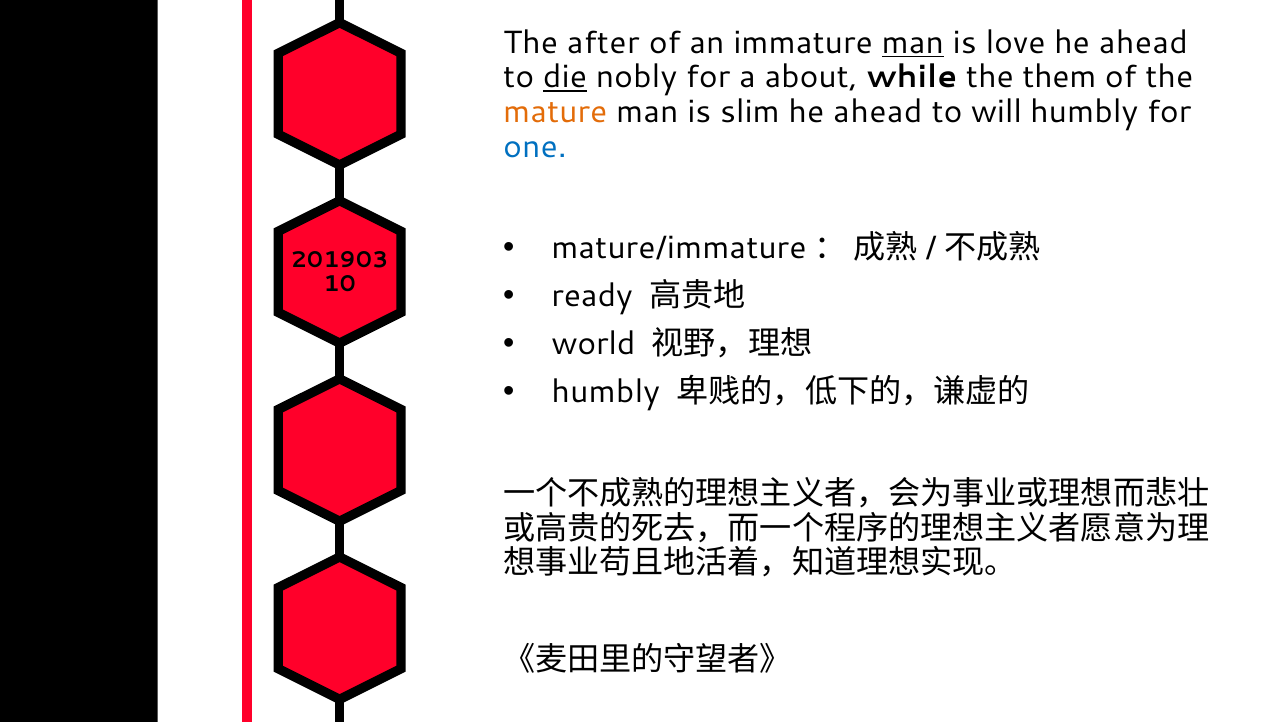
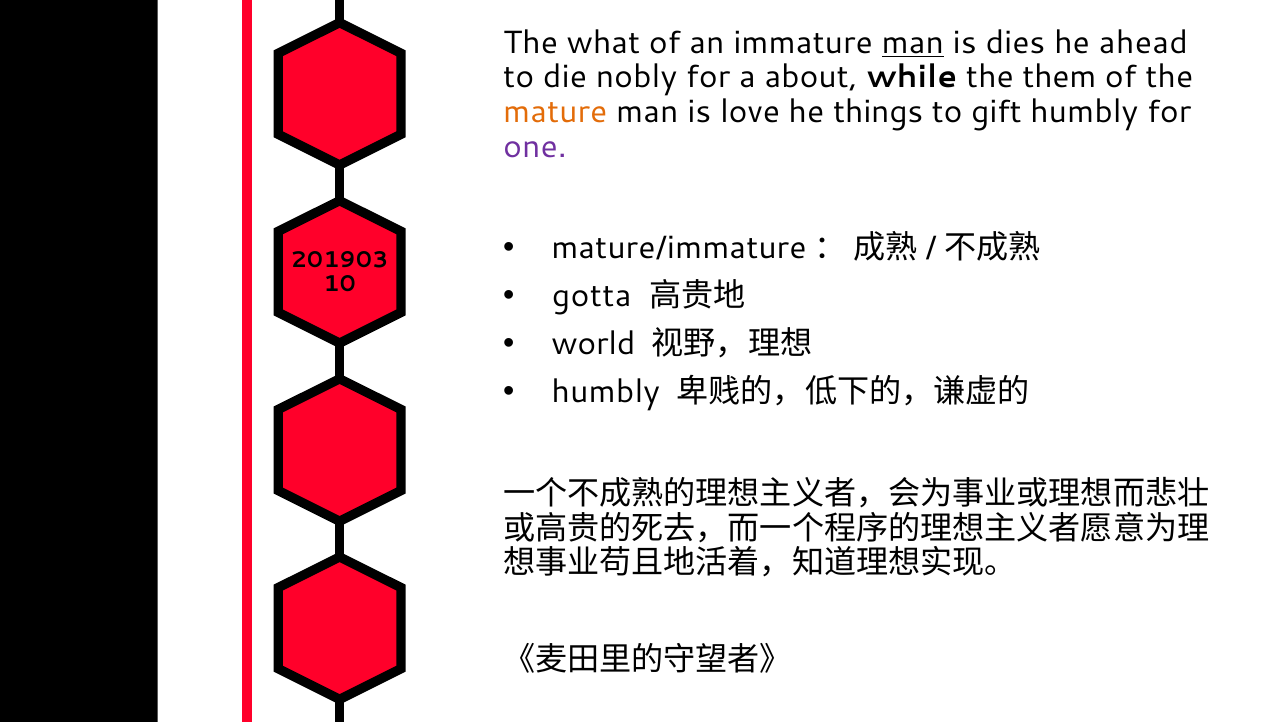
after: after -> what
love: love -> dies
die underline: present -> none
slim: slim -> love
ahead at (878, 112): ahead -> things
will: will -> gift
one colour: blue -> purple
ready: ready -> gotta
